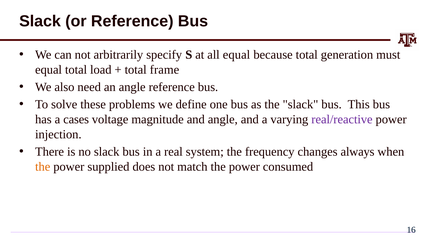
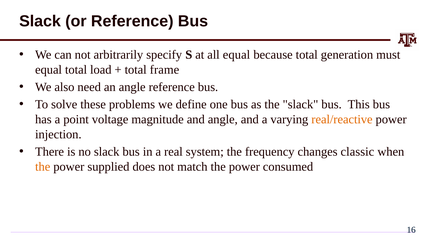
cases: cases -> point
real/reactive colour: purple -> orange
always: always -> classic
